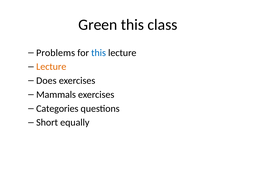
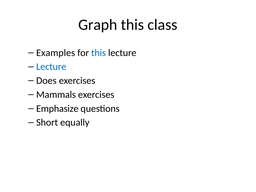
Green: Green -> Graph
Problems: Problems -> Examples
Lecture at (51, 67) colour: orange -> blue
Categories: Categories -> Emphasize
